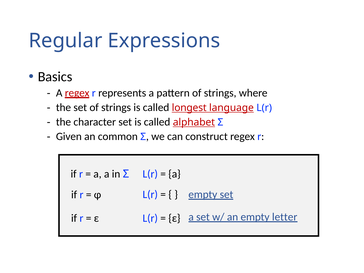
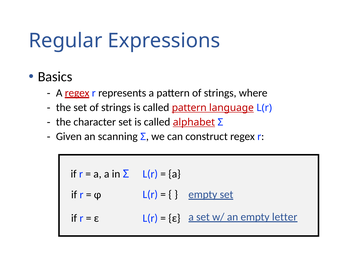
called longest: longest -> pattern
common: common -> scanning
